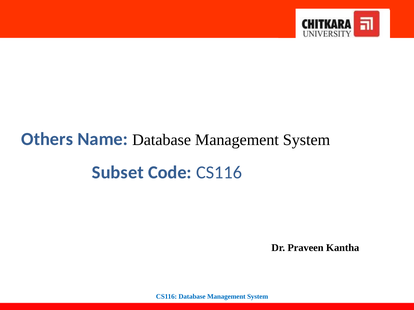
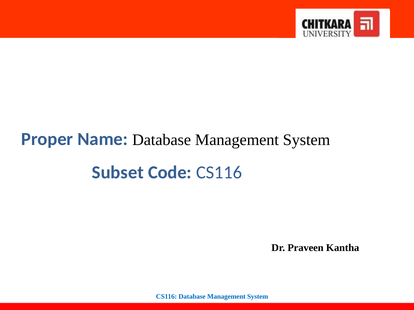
Others: Others -> Proper
